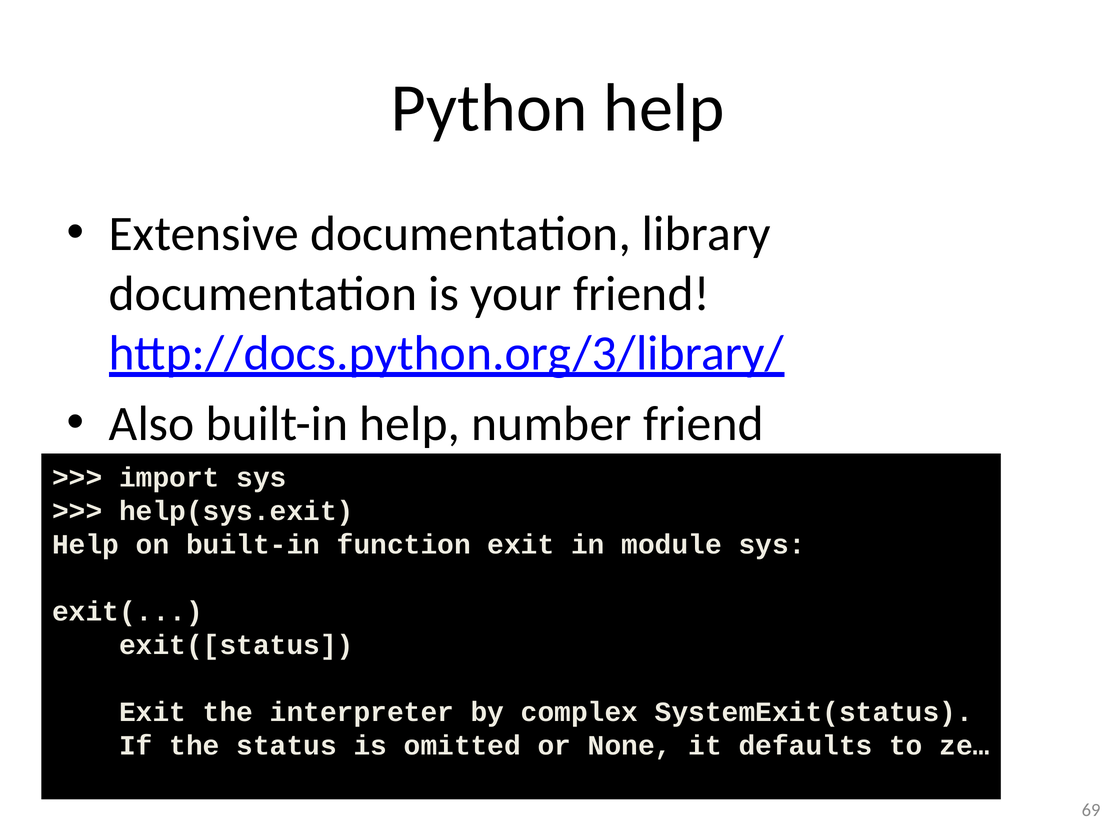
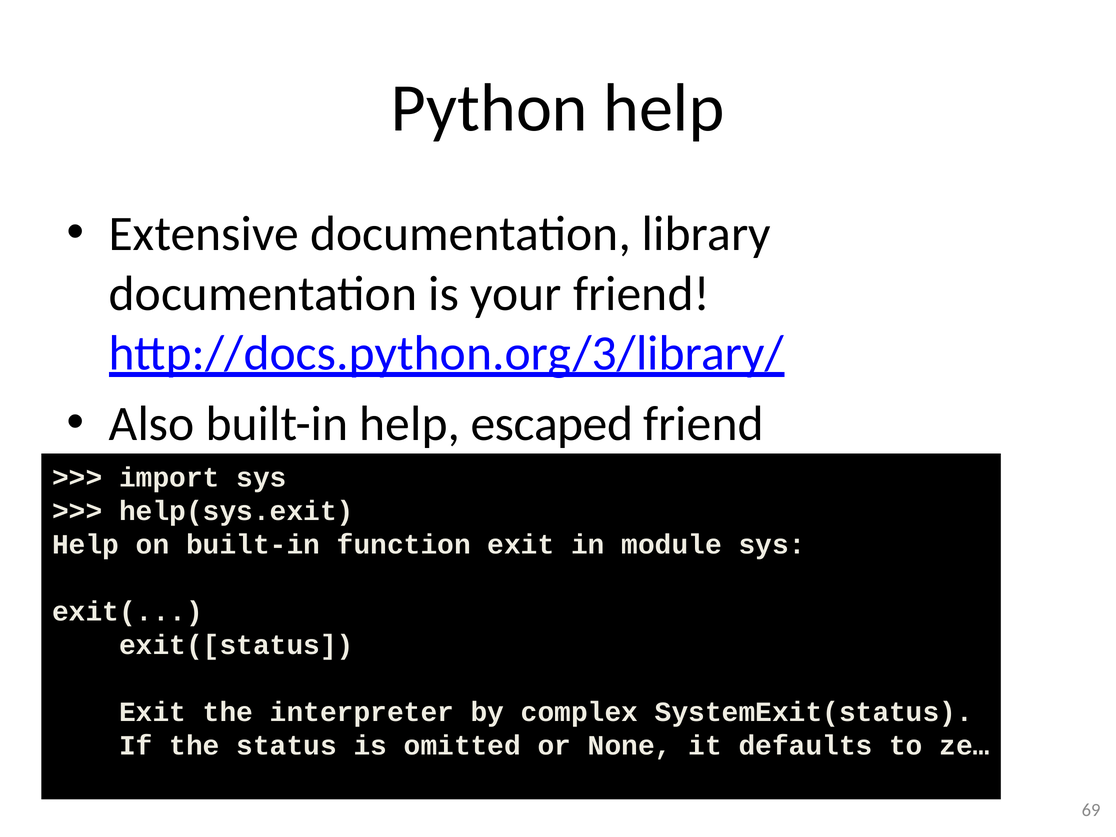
number: number -> escaped
